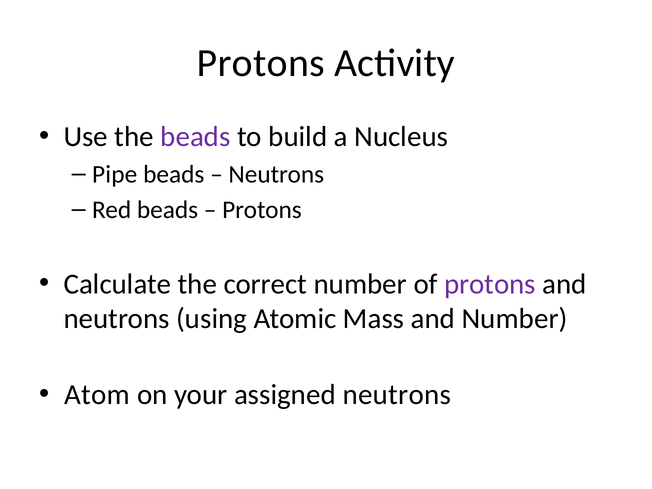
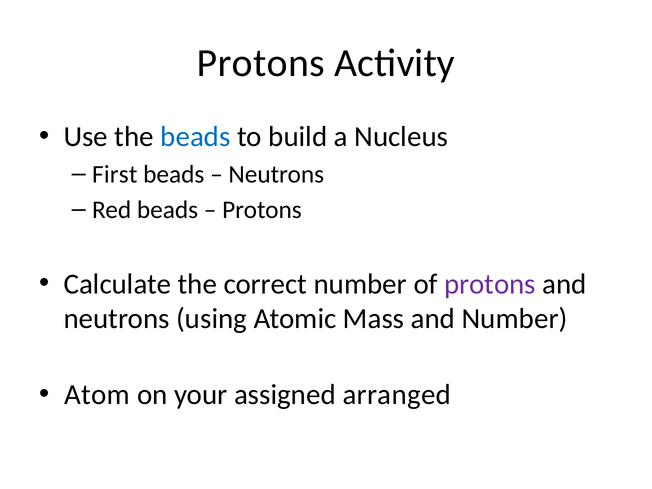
beads at (195, 137) colour: purple -> blue
Pipe: Pipe -> First
assigned neutrons: neutrons -> arranged
